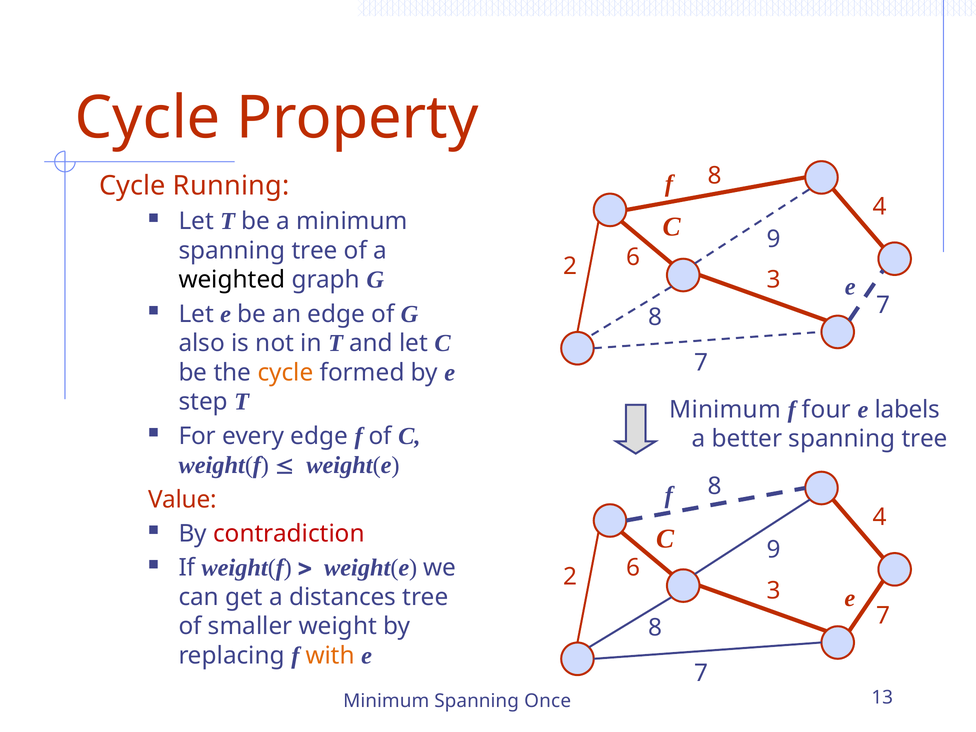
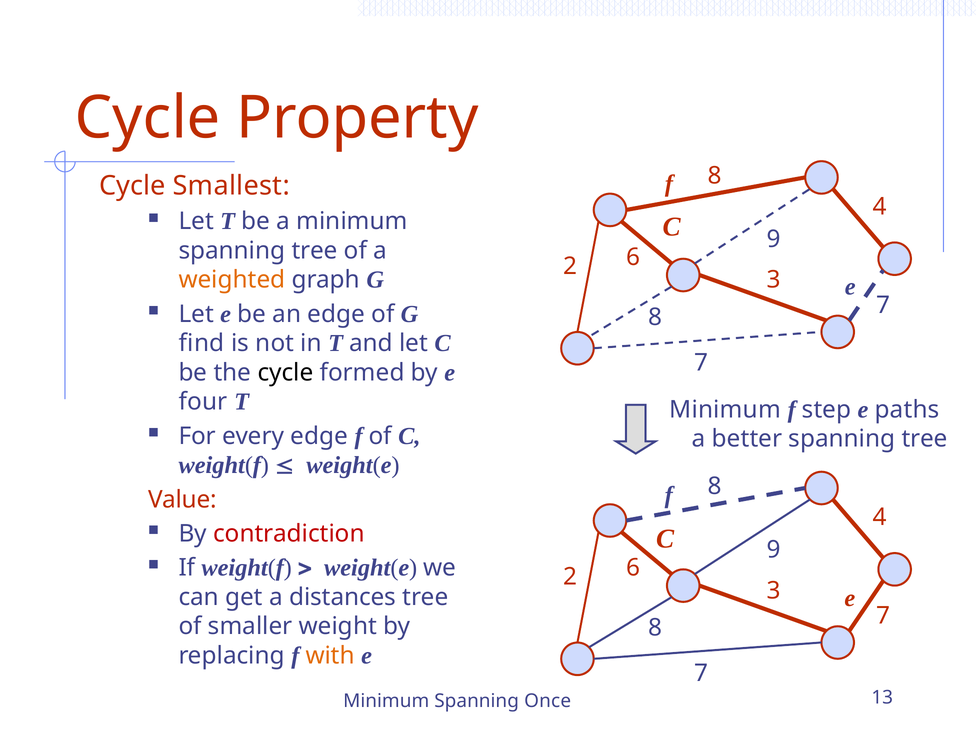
Running: Running -> Smallest
weighted colour: black -> orange
also: also -> find
cycle at (285, 373) colour: orange -> black
step: step -> four
four: four -> step
labels: labels -> paths
